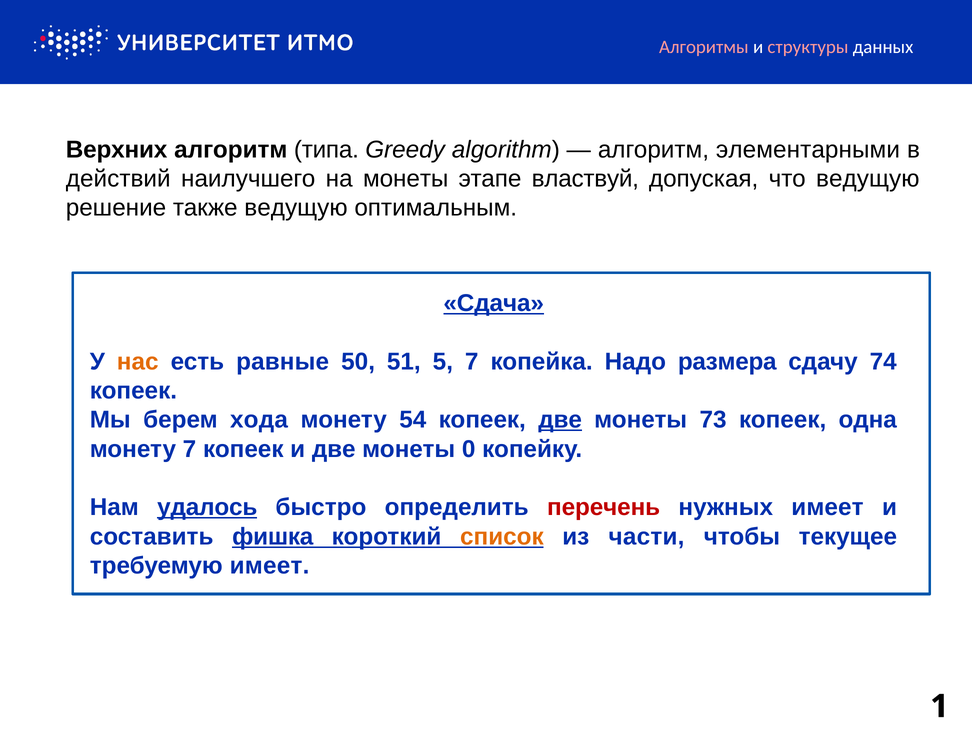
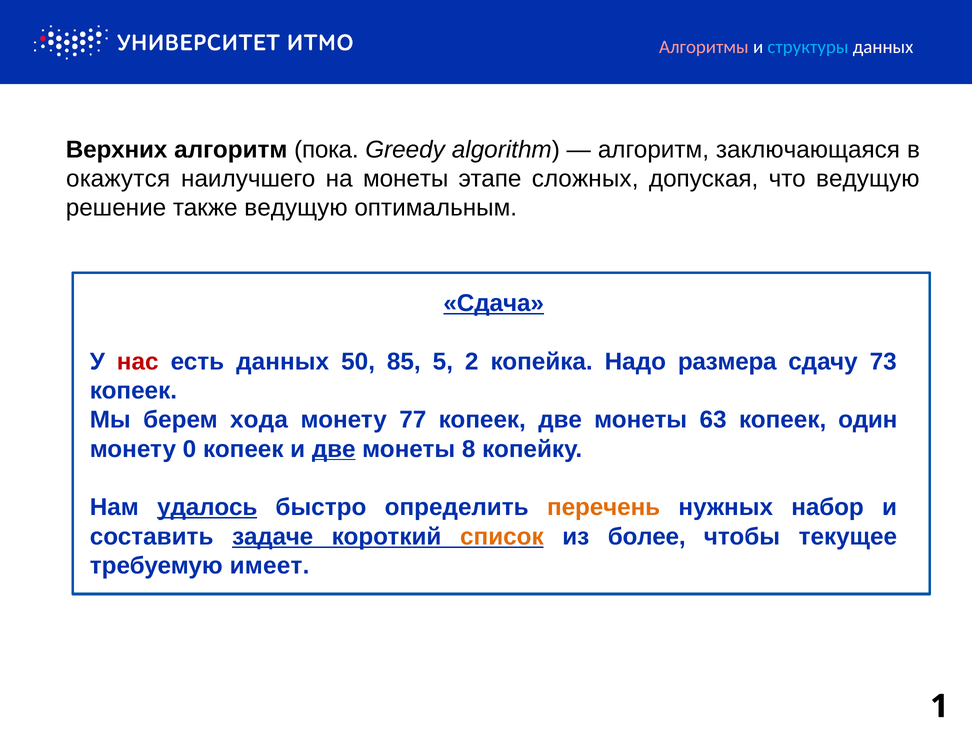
структуры colour: pink -> light blue
типа: типа -> пока
элементарными: элементарными -> заключающаяся
действий: действий -> окажутся
властвуй: властвуй -> сложных
нас colour: orange -> red
есть равные: равные -> данных
51: 51 -> 85
5 7: 7 -> 2
74: 74 -> 73
54: 54 -> 77
две at (560, 420) underline: present -> none
73: 73 -> 63
одна: одна -> один
монету 7: 7 -> 0
две at (334, 449) underline: none -> present
0: 0 -> 8
перечень colour: red -> orange
нужных имеет: имеет -> набор
фишка: фишка -> задаче
части: части -> более
